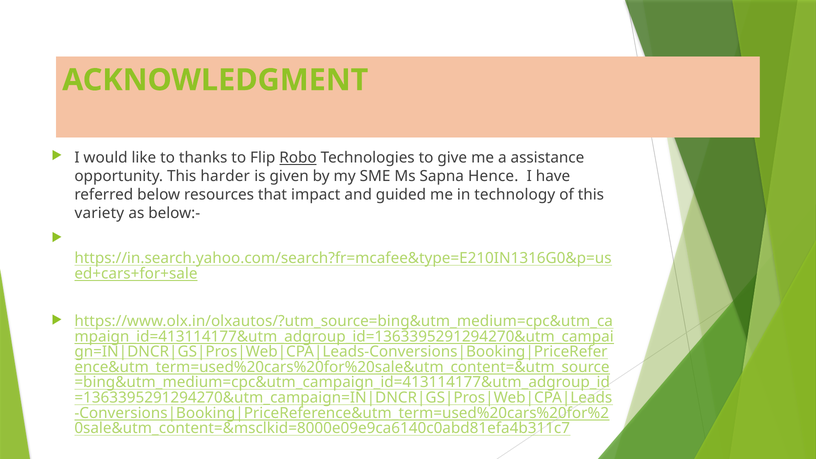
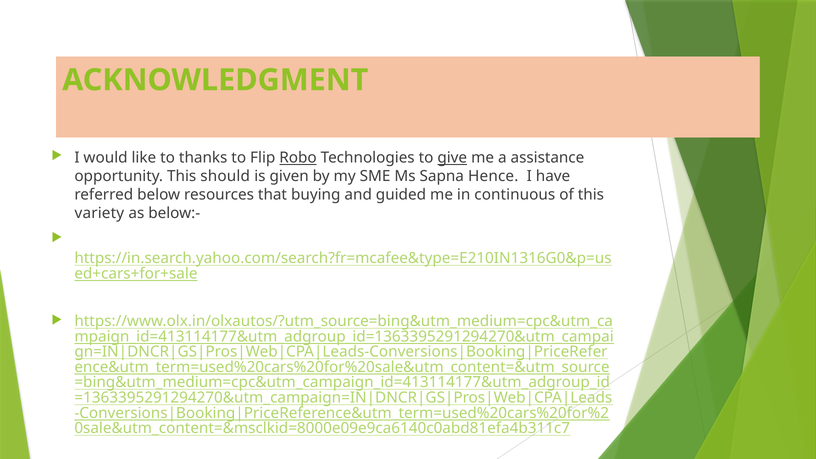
give underline: none -> present
harder: harder -> should
impact: impact -> buying
technology: technology -> continuous
